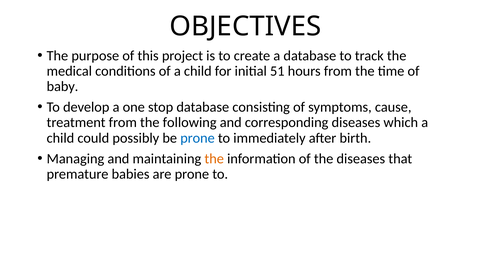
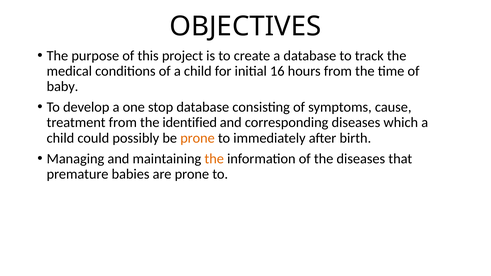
51: 51 -> 16
following: following -> identified
prone at (197, 138) colour: blue -> orange
